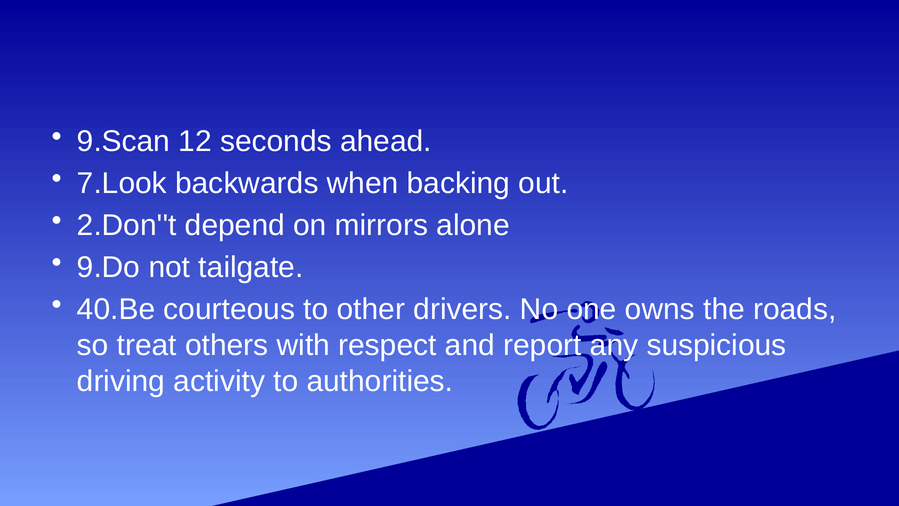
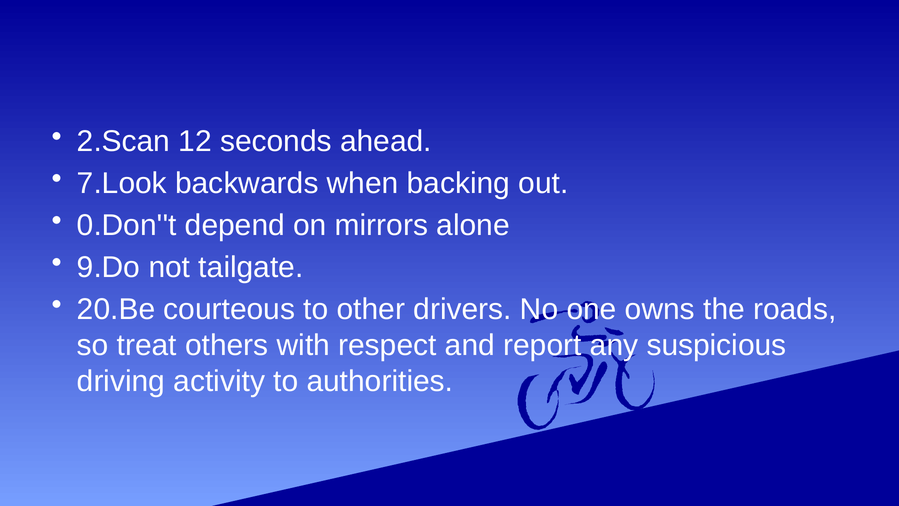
9.Scan: 9.Scan -> 2.Scan
2.Don''t: 2.Don''t -> 0.Don''t
40.Be: 40.Be -> 20.Be
